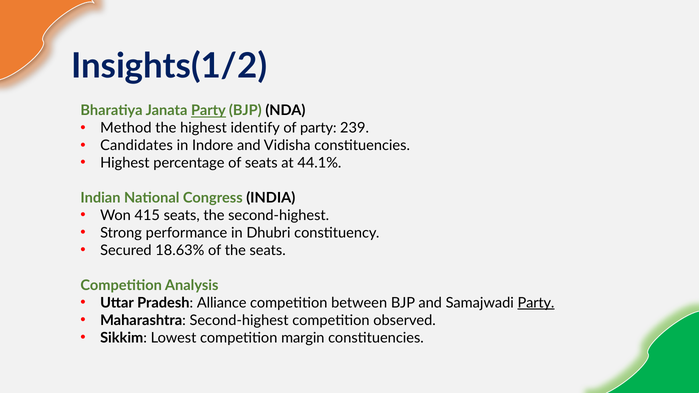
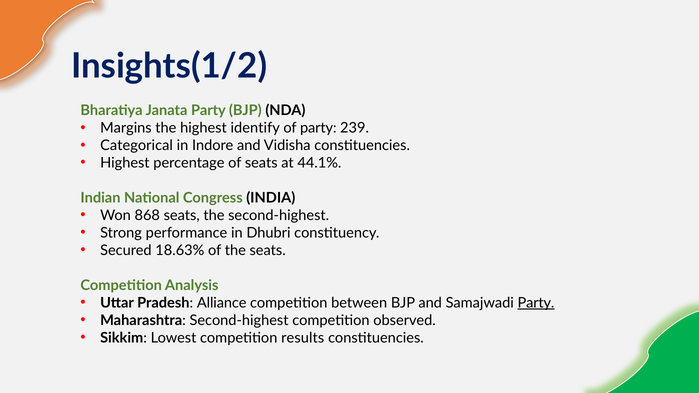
Party at (208, 111) underline: present -> none
Method: Method -> Margins
Candidates: Candidates -> Categorical
415: 415 -> 868
margin: margin -> results
